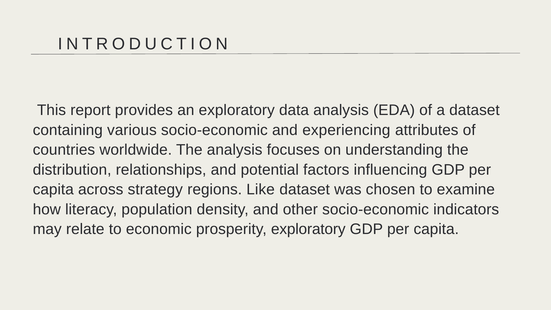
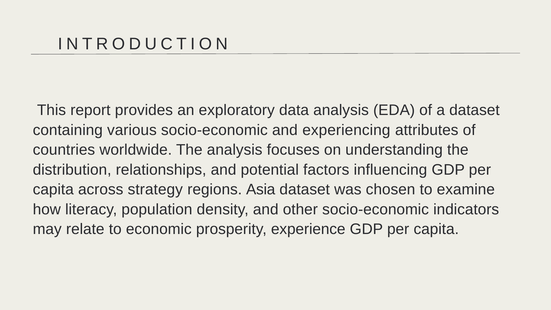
Like: Like -> Asia
prosperity exploratory: exploratory -> experience
